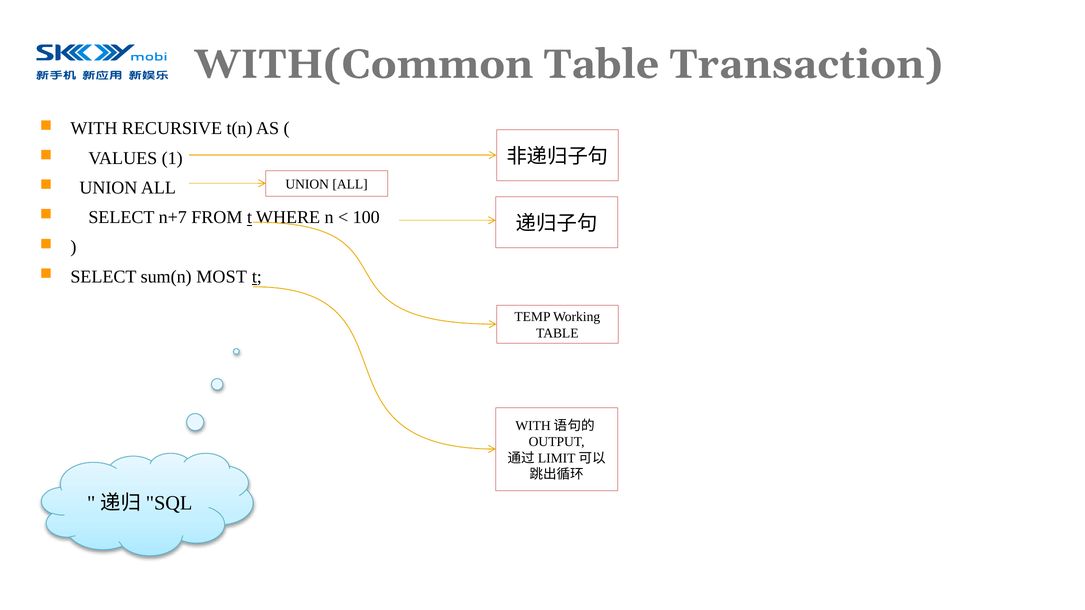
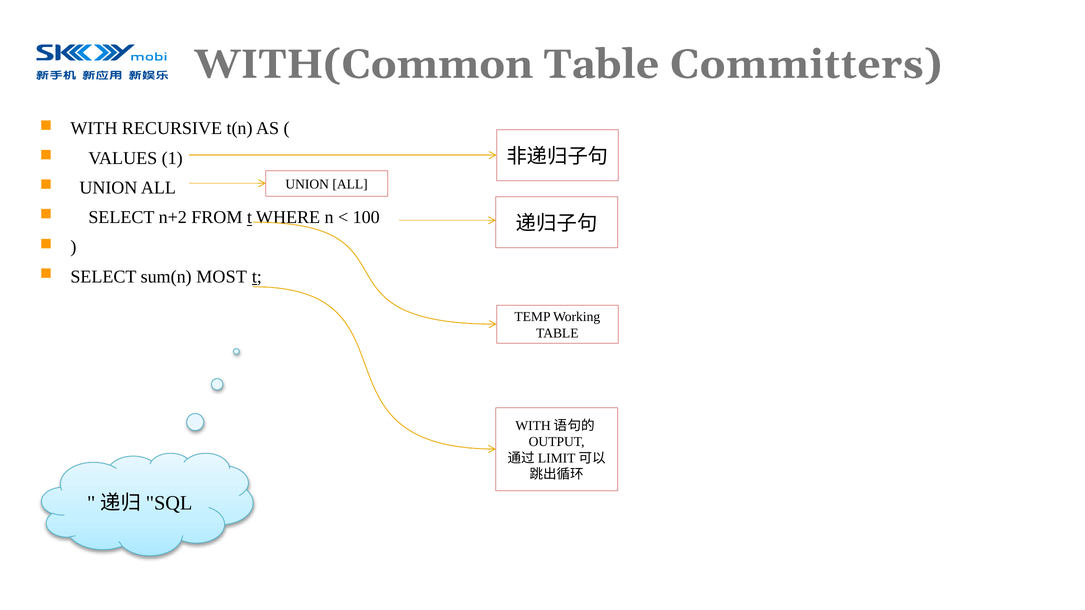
Transaction: Transaction -> Committers
n+7: n+7 -> n+2
